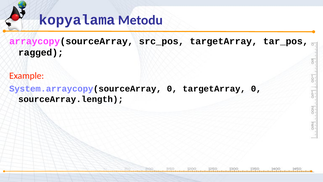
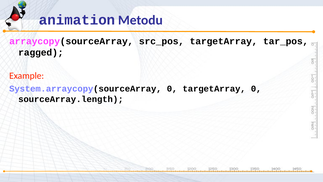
kopyalama: kopyalama -> animation
